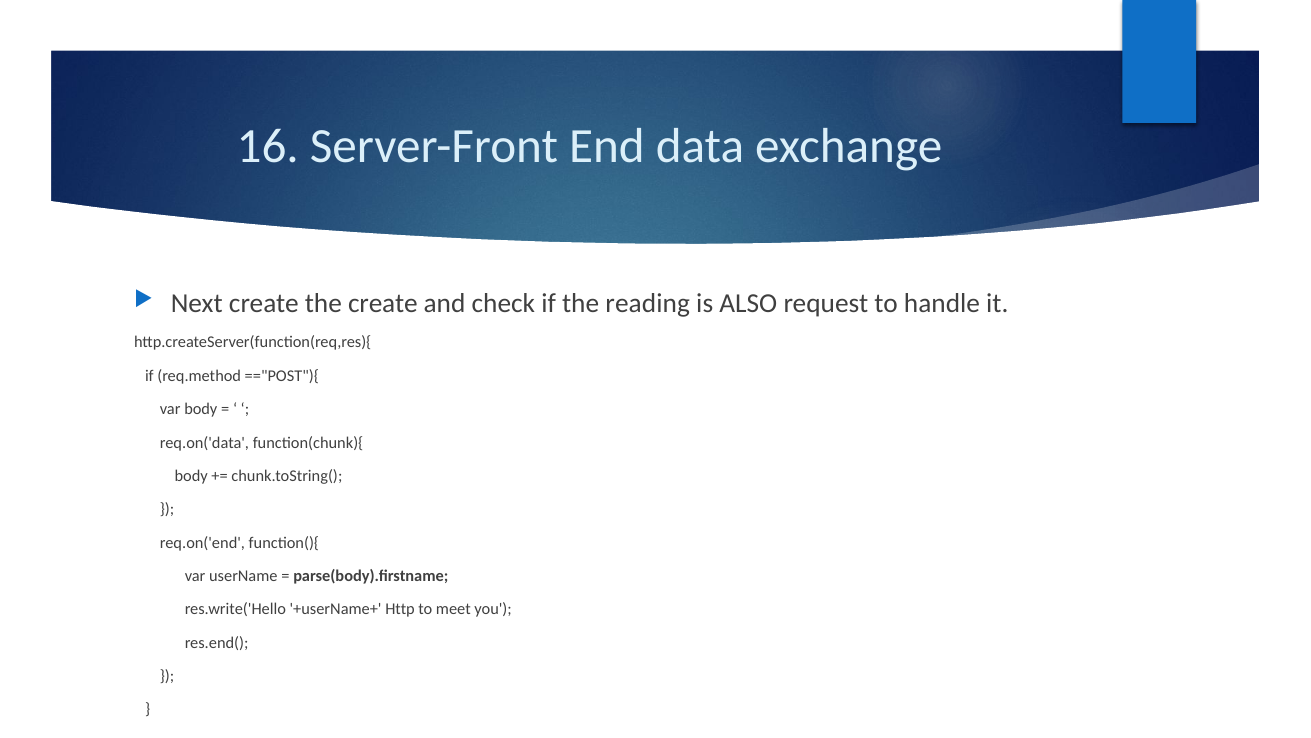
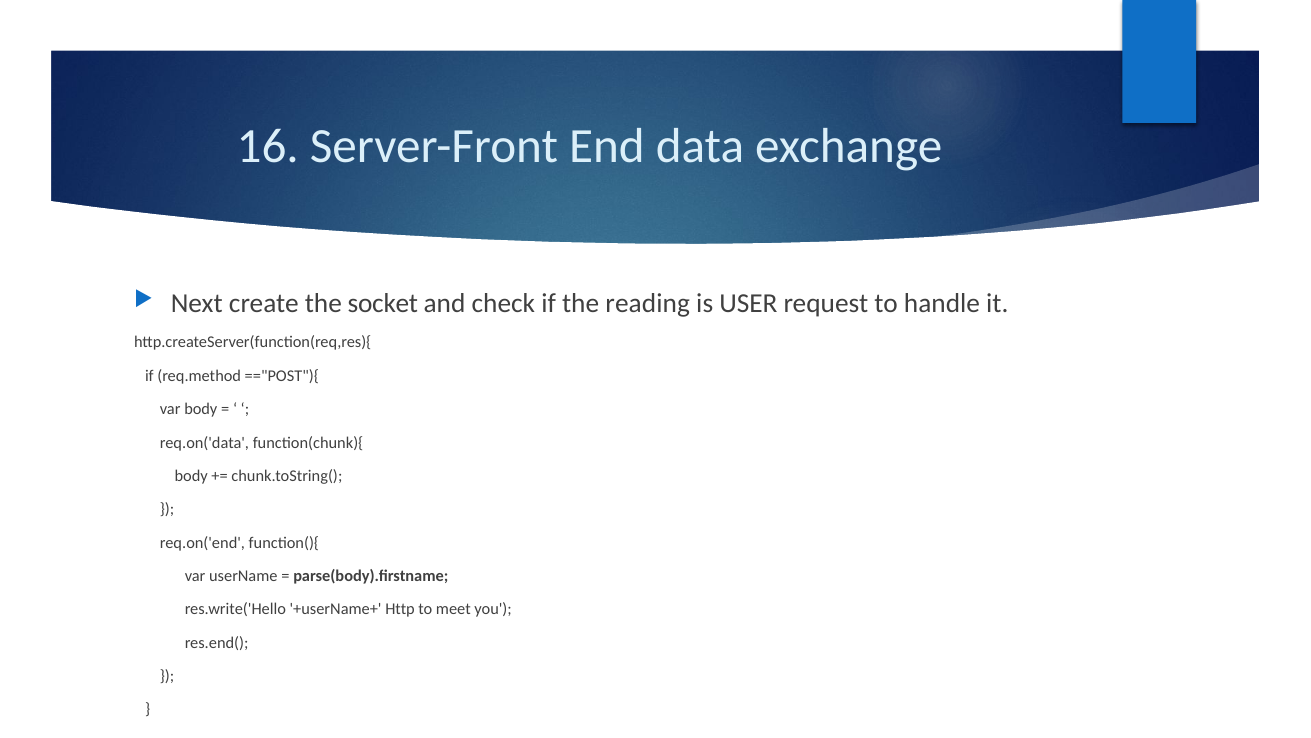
the create: create -> socket
ALSO: ALSO -> USER
